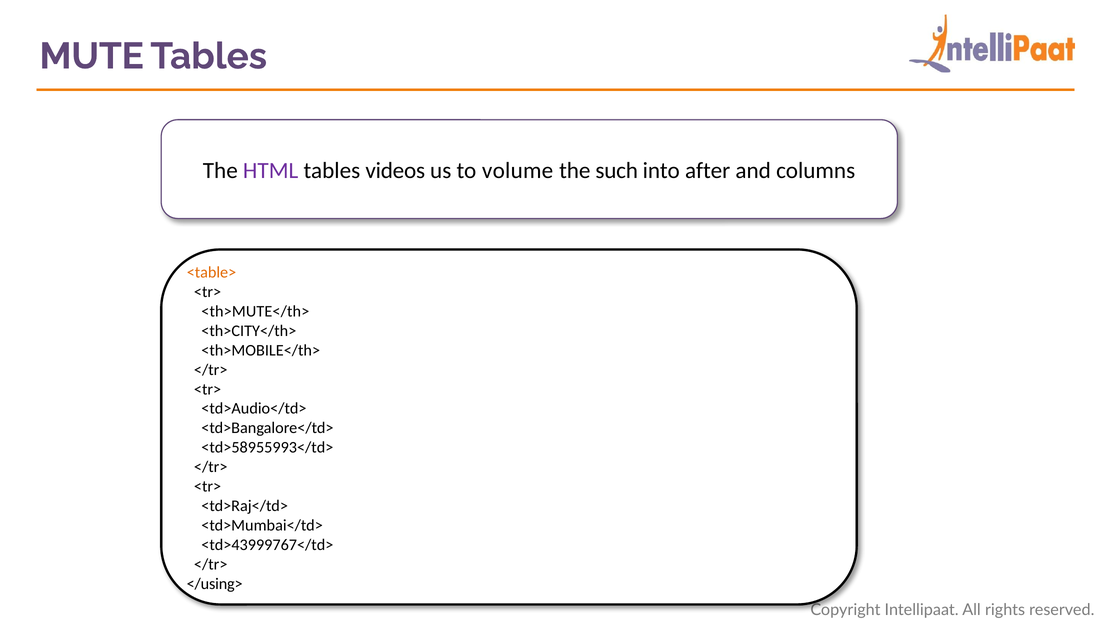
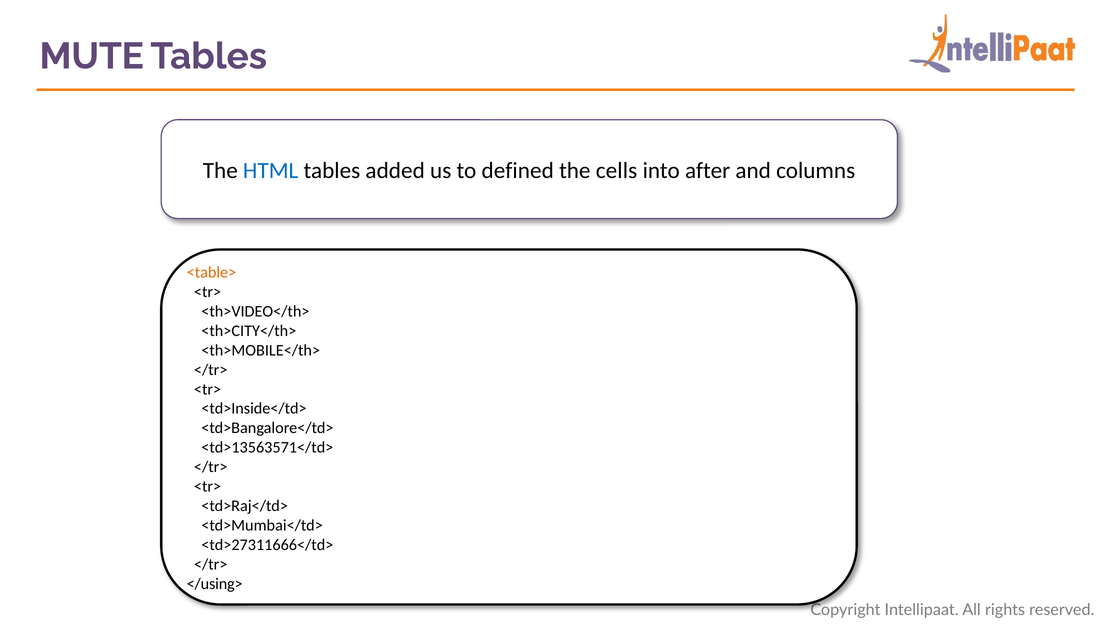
HTML colour: purple -> blue
videos: videos -> added
volume: volume -> defined
such: such -> cells
<th>MUTE</th>: <th>MUTE</th> -> <th>VIDEO</th>
<td>Audio</td>: <td>Audio</td> -> <td>Inside</td>
<td>58955993</td>: <td>58955993</td> -> <td>13563571</td>
<td>43999767</td>: <td>43999767</td> -> <td>27311666</td>
